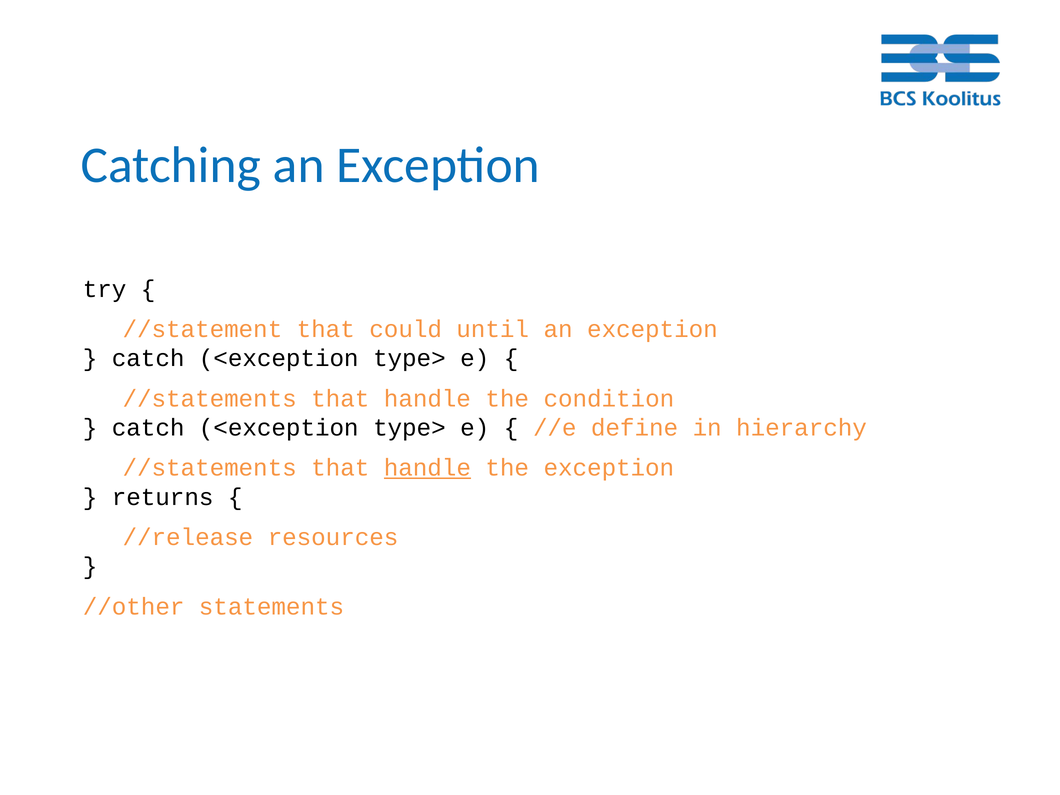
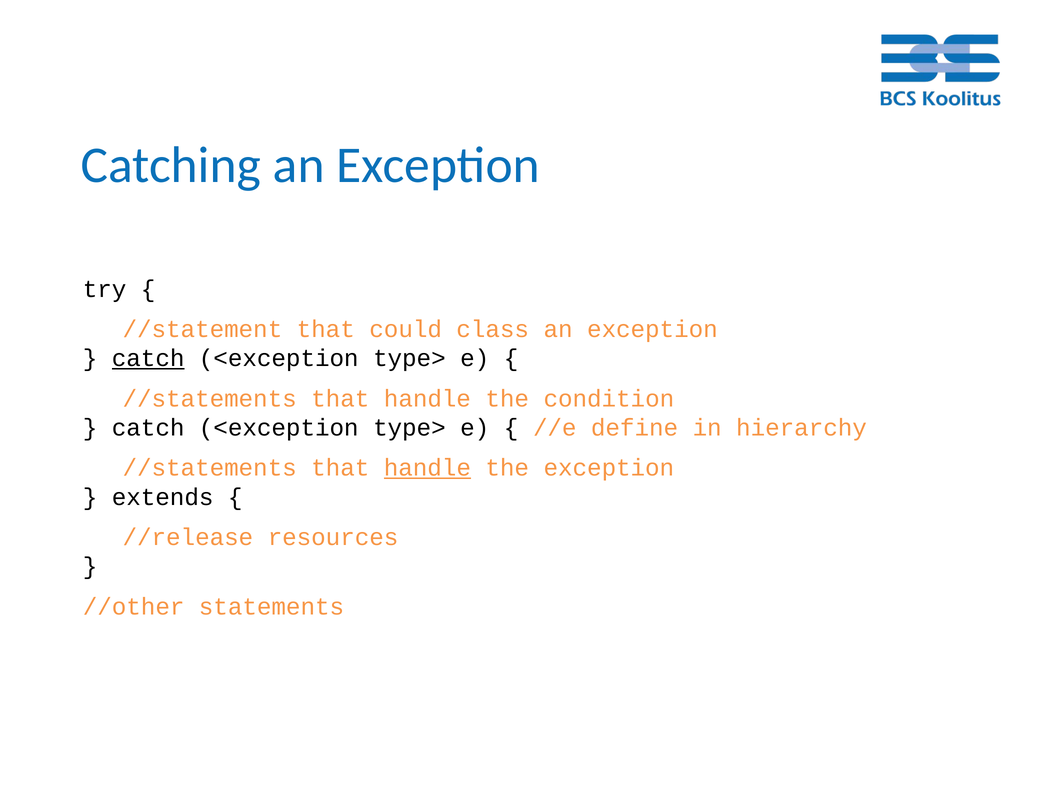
until: until -> class
catch at (148, 358) underline: none -> present
returns: returns -> extends
